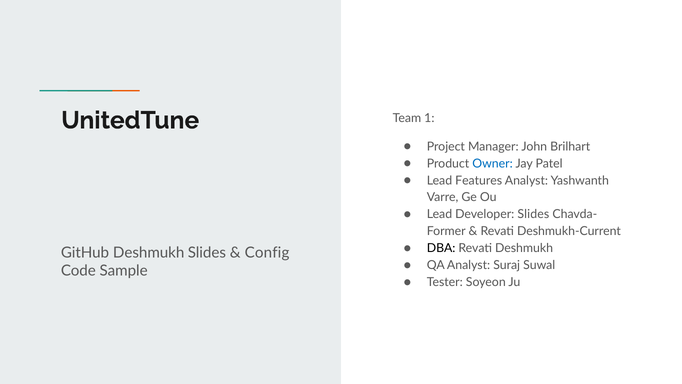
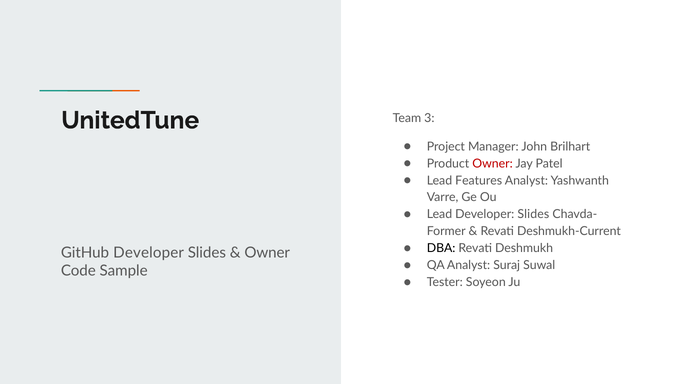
1: 1 -> 3
Owner at (493, 163) colour: blue -> red
GitHub Deshmukh: Deshmukh -> Developer
Config at (267, 253): Config -> Owner
